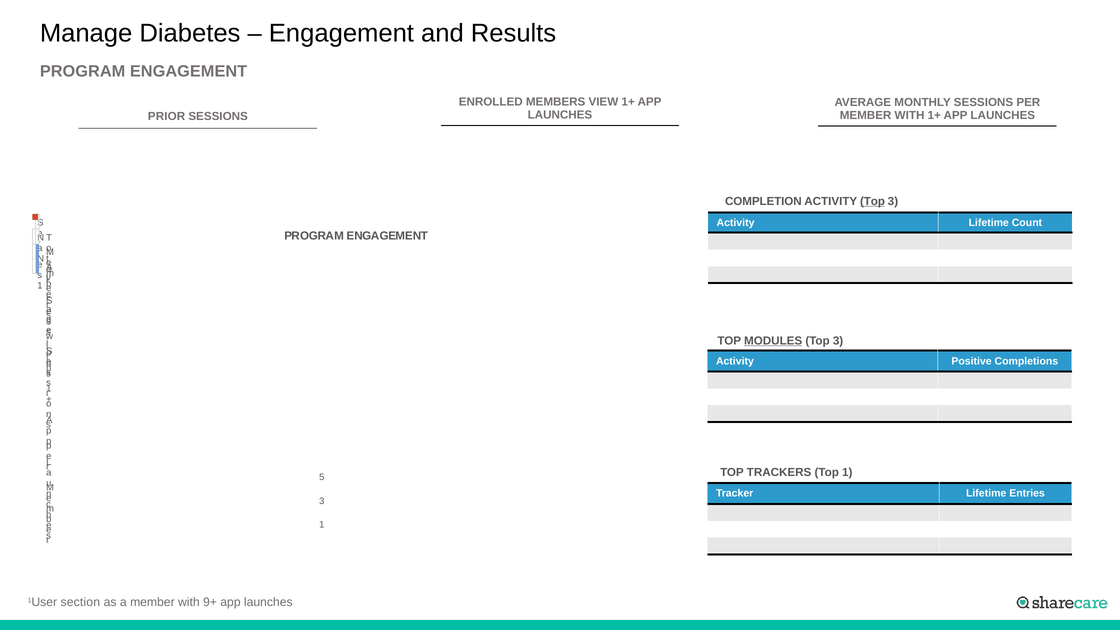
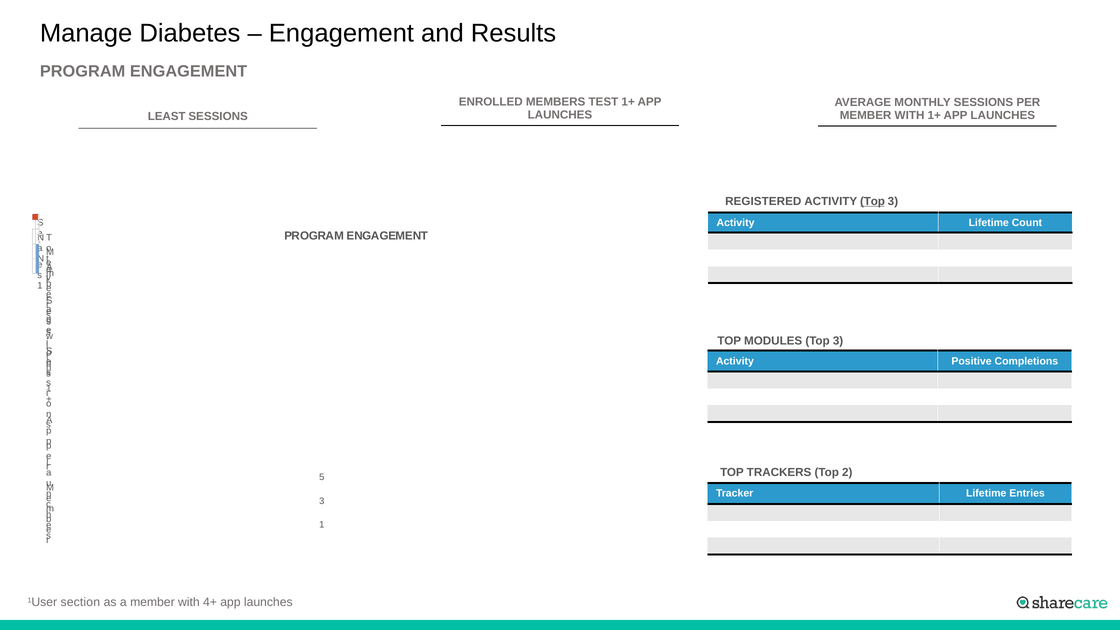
VIEW: VIEW -> TEST
PRIOR: PRIOR -> LEAST
COMPLETION: COMPLETION -> REGISTERED
MODULES underline: present -> none
Top 1: 1 -> 2
9+: 9+ -> 4+
